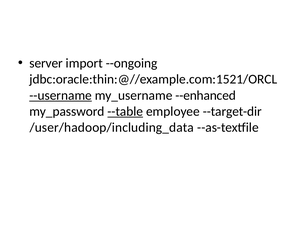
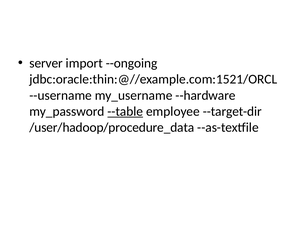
--username underline: present -> none
--enhanced: --enhanced -> --hardware
/user/hadoop/including_data: /user/hadoop/including_data -> /user/hadoop/procedure_data
